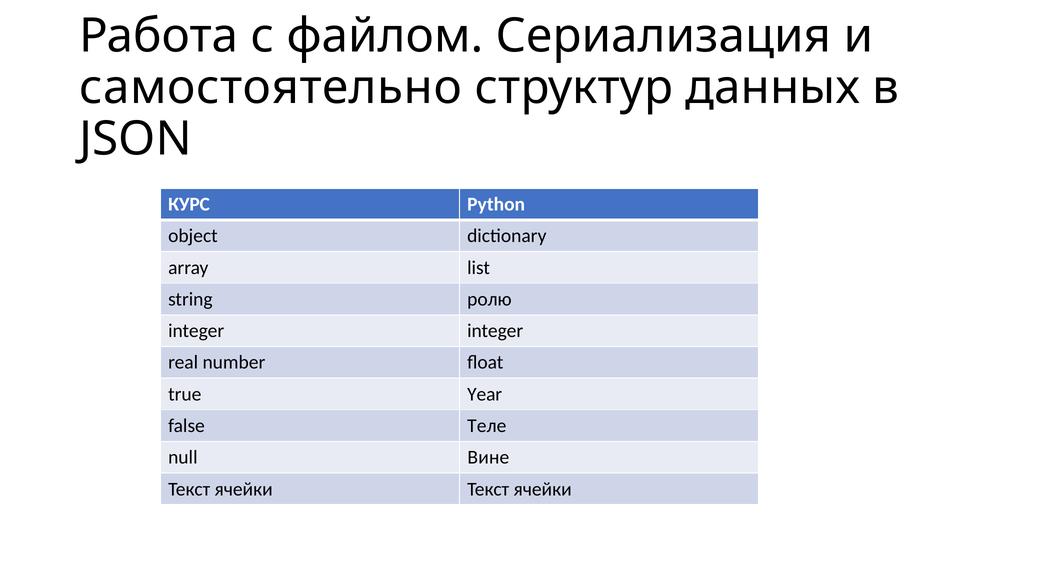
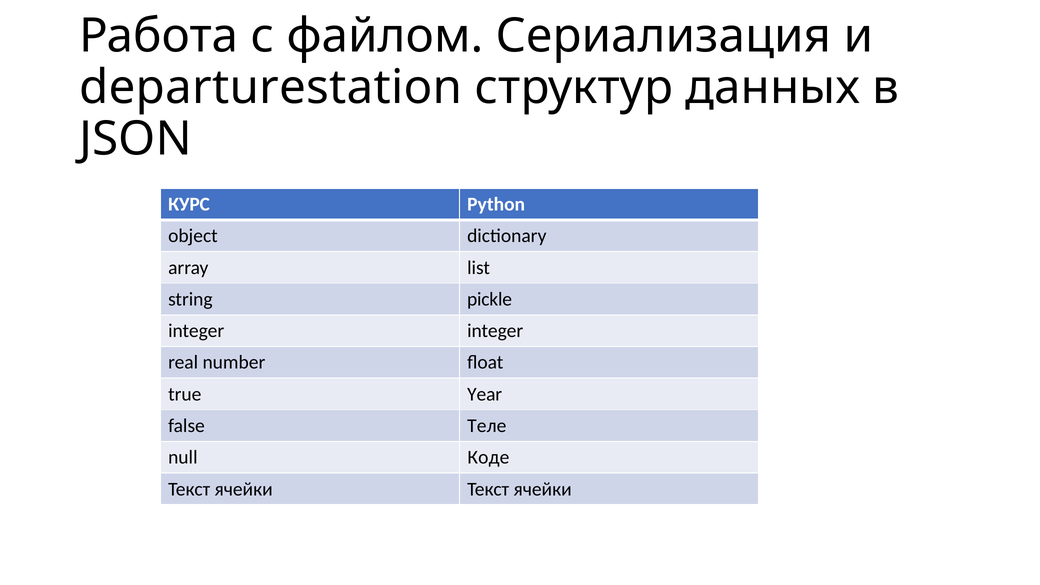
самостоятельно: самостоятельно -> departurestation
ролю: ролю -> pickle
Вине: Вине -> Коде
